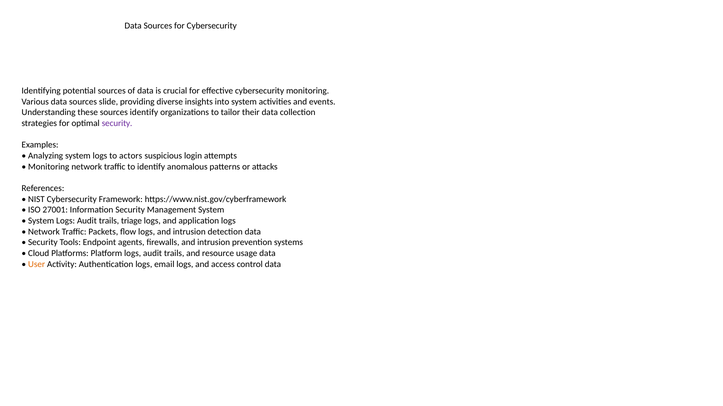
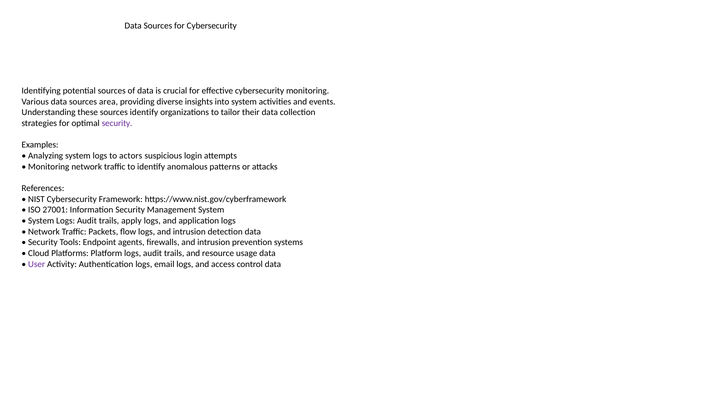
slide: slide -> area
triage: triage -> apply
User colour: orange -> purple
